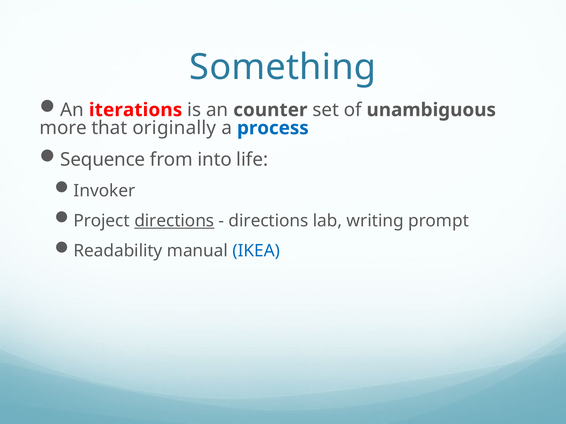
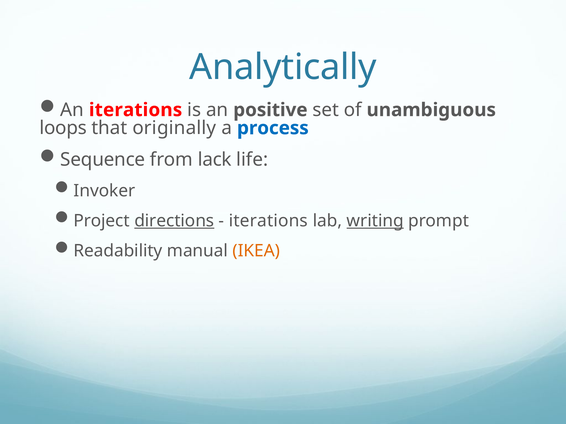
Something: Something -> Analytically
counter: counter -> positive
more: more -> loops
into: into -> lack
directions at (269, 221): directions -> iterations
writing underline: none -> present
IKEA colour: blue -> orange
